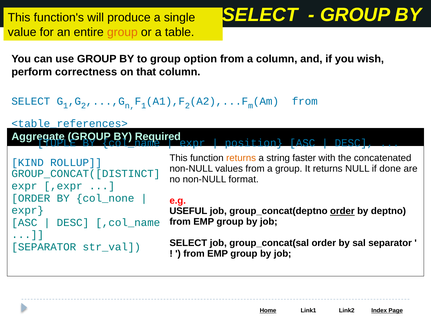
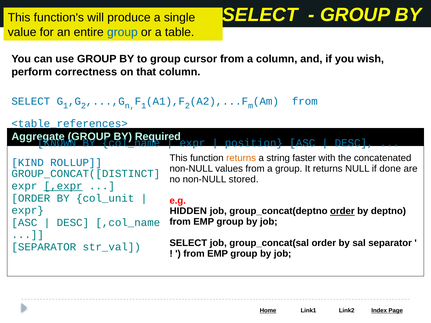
group at (122, 32) colour: orange -> blue
option: option -> cursor
TUPLE: TUPLE -> KNOWN
format: format -> stored
,expr underline: none -> present
col_none: col_none -> col_unit
USEFUL: USEFUL -> HIDDEN
